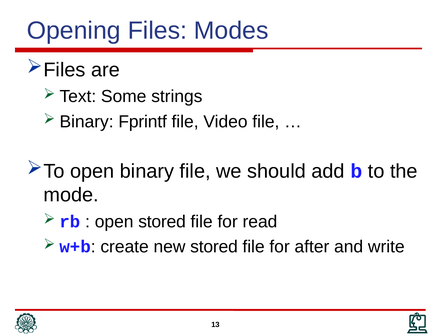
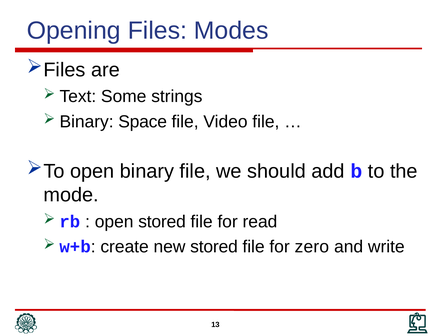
Fprintf: Fprintf -> Space
after: after -> zero
